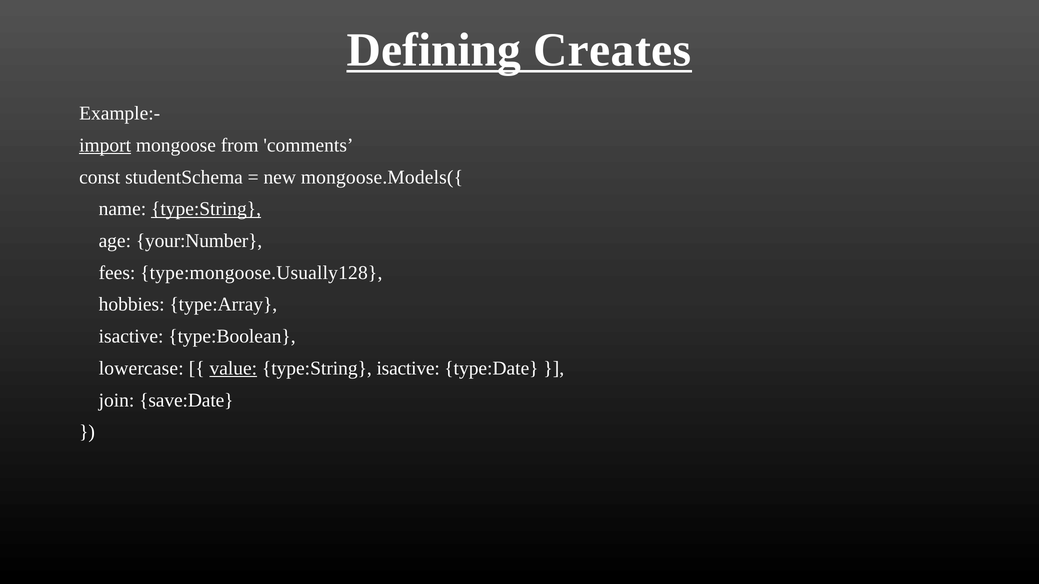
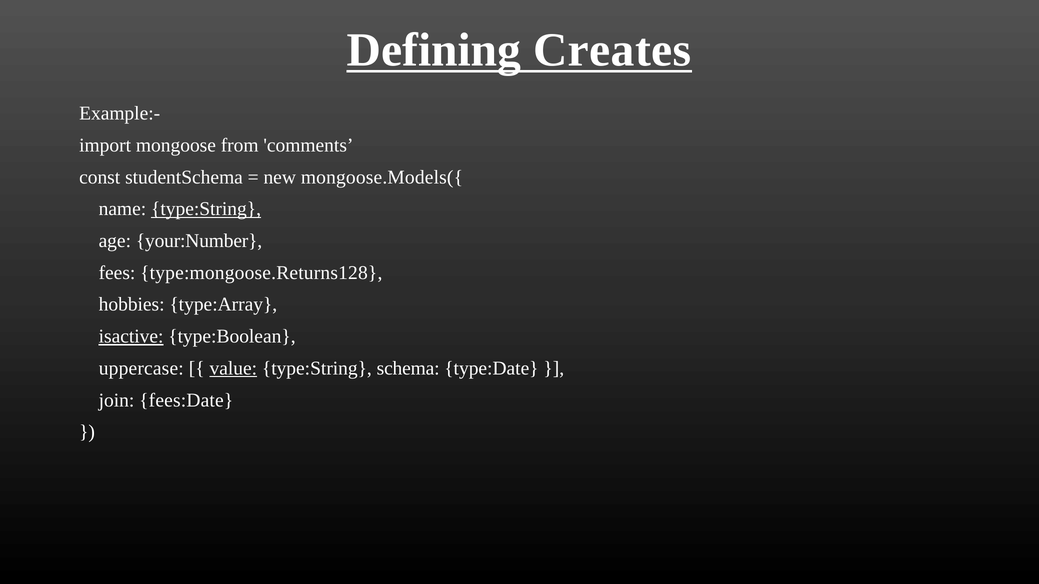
import underline: present -> none
type:mongoose.Usually128: type:mongoose.Usually128 -> type:mongoose.Returns128
isactive at (131, 337) underline: none -> present
lowercase: lowercase -> uppercase
type:String isactive: isactive -> schema
save:Date: save:Date -> fees:Date
